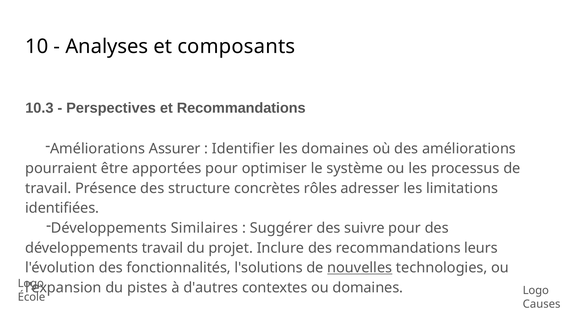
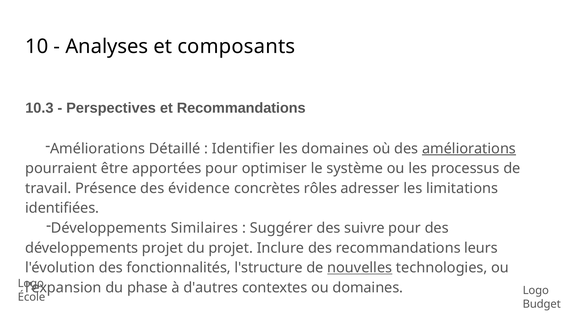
Assurer: Assurer -> Détaillé
améliorations at (469, 149) underline: none -> present
structure: structure -> évidence
développements travail: travail -> projet
l'solutions: l'solutions -> l'structure
pistes: pistes -> phase
Causes: Causes -> Budget
